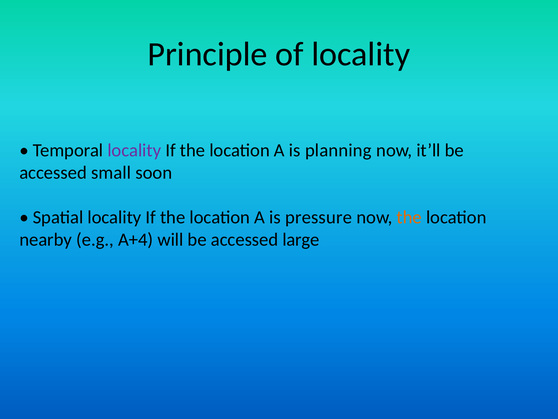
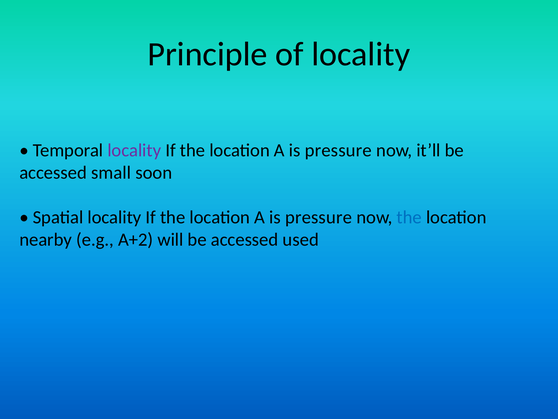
planning at (338, 150): planning -> pressure
the at (409, 217) colour: orange -> blue
A+4: A+4 -> A+2
large: large -> used
